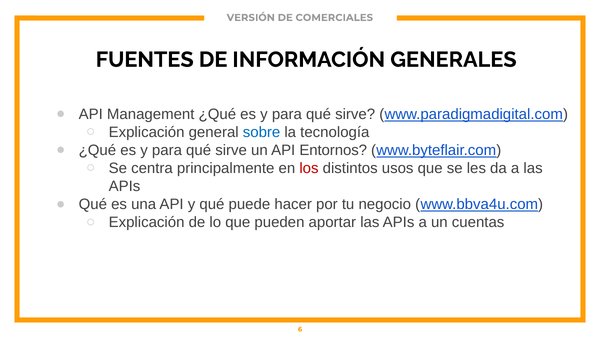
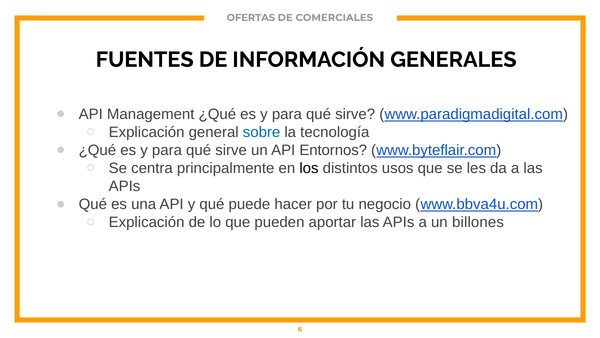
VERSIÓN: VERSIÓN -> OFERTAS
los colour: red -> black
cuentas: cuentas -> billones
